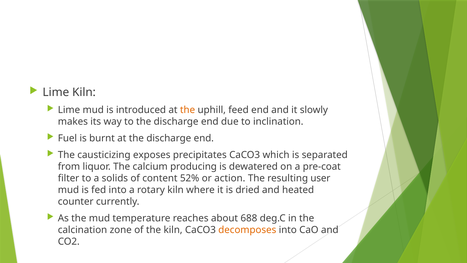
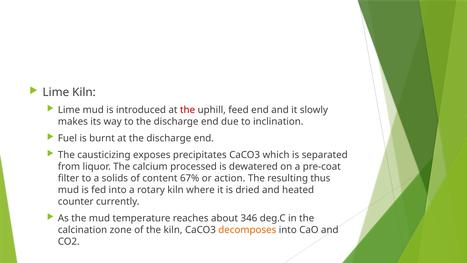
the at (188, 110) colour: orange -> red
producing: producing -> processed
52%: 52% -> 67%
user: user -> thus
688: 688 -> 346
